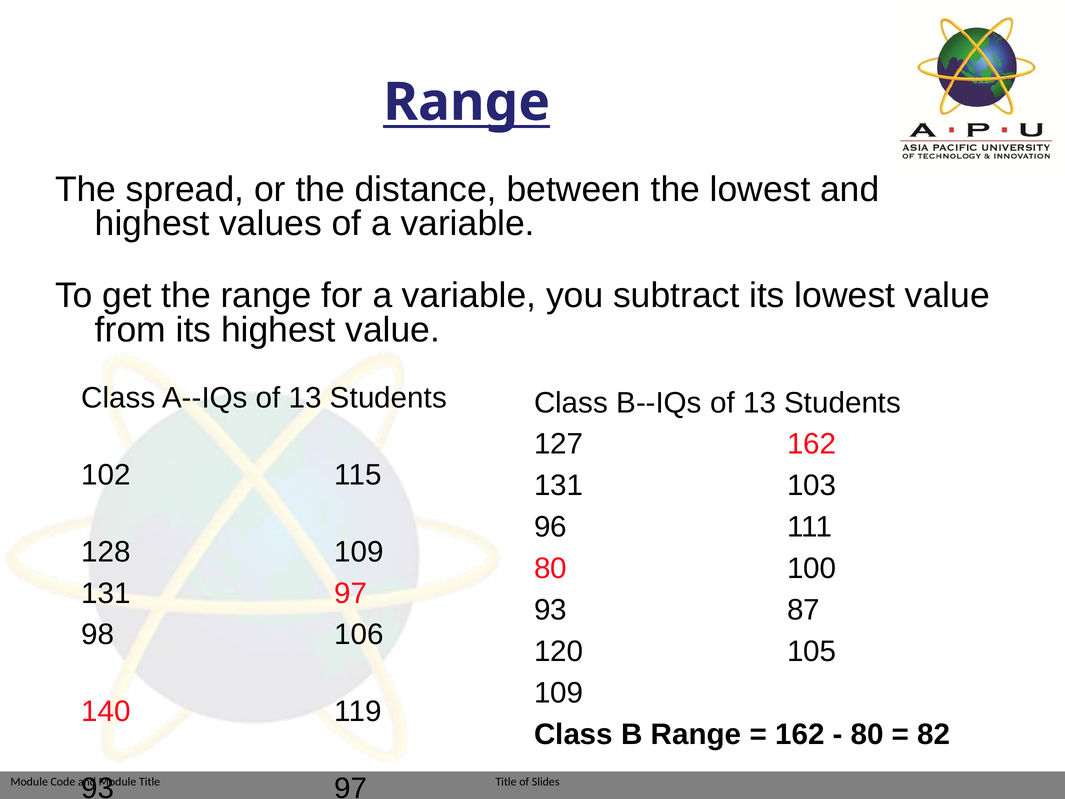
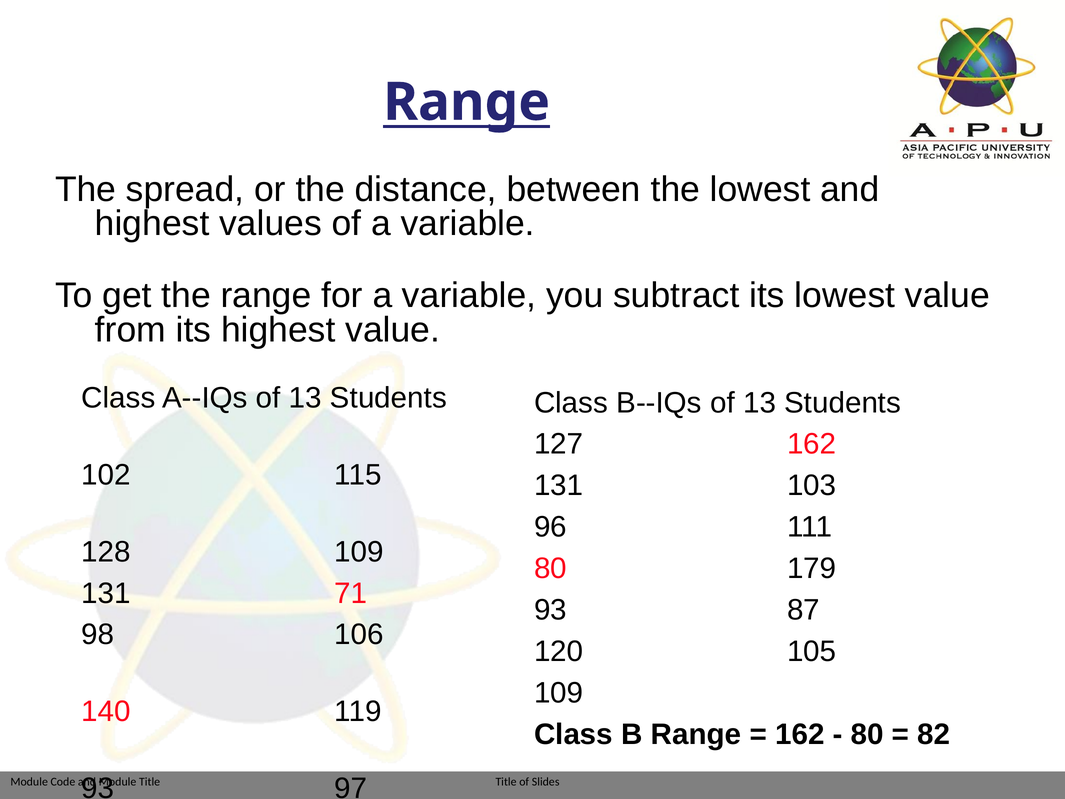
100: 100 -> 179
131 97: 97 -> 71
